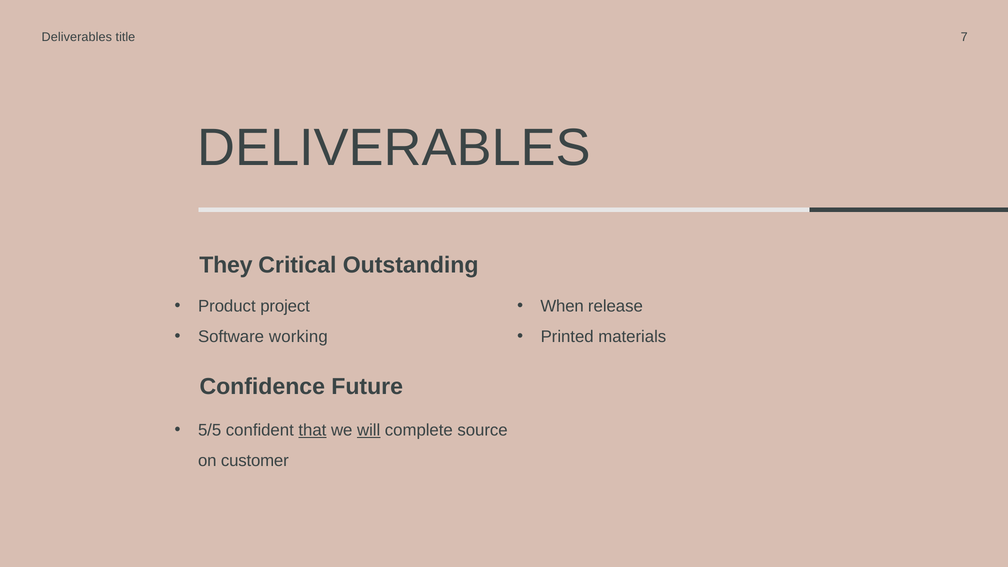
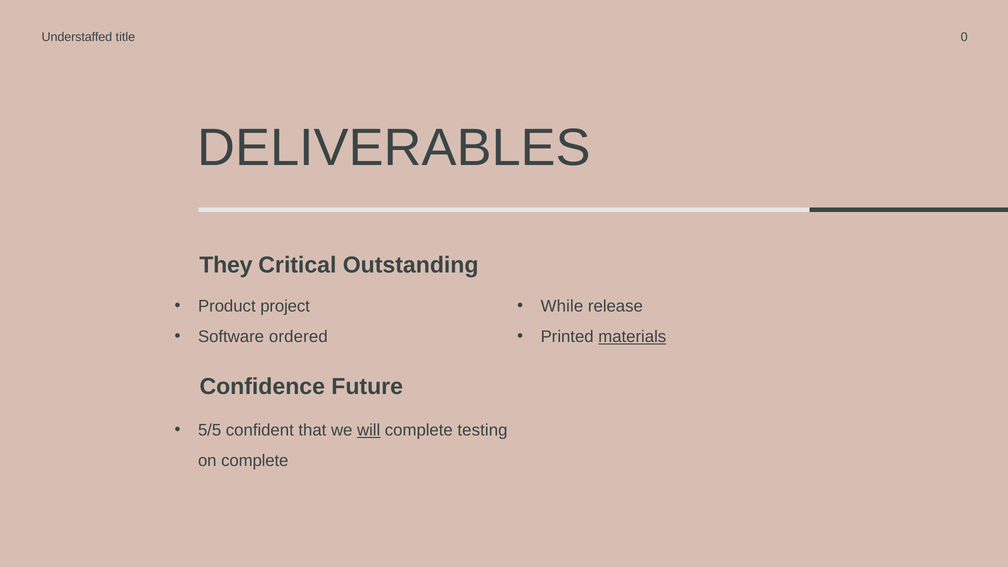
Deliverables at (77, 37): Deliverables -> Understaffed
7: 7 -> 0
When: When -> While
working: working -> ordered
materials underline: none -> present
that underline: present -> none
source: source -> testing
on customer: customer -> complete
